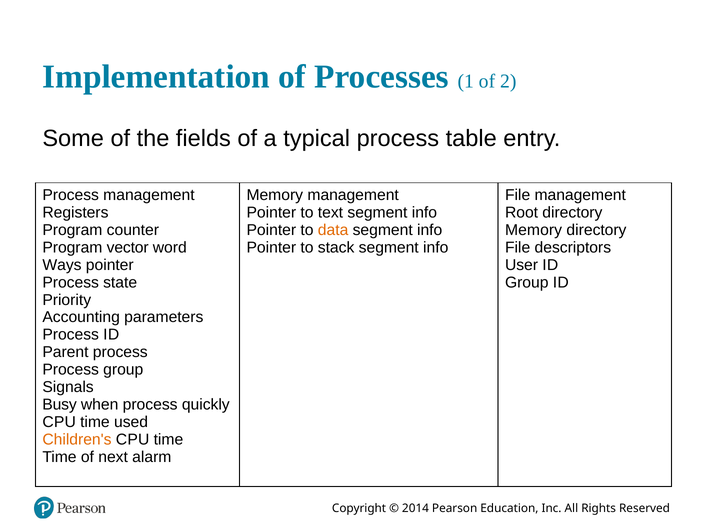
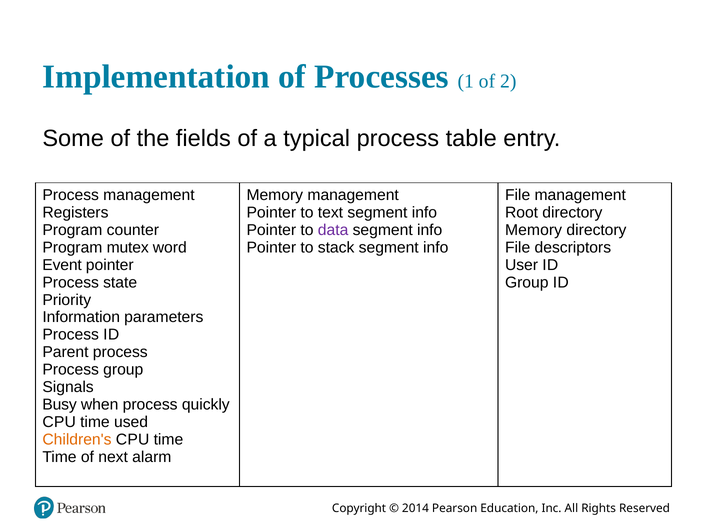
data colour: orange -> purple
vector: vector -> mutex
Ways: Ways -> Event
Accounting: Accounting -> Information
